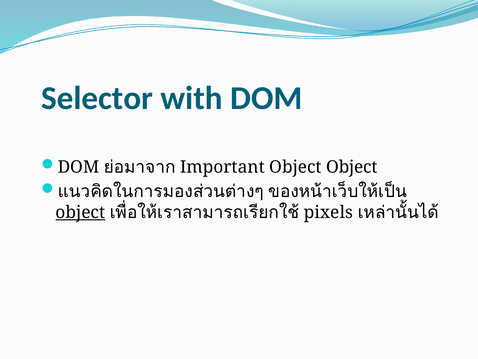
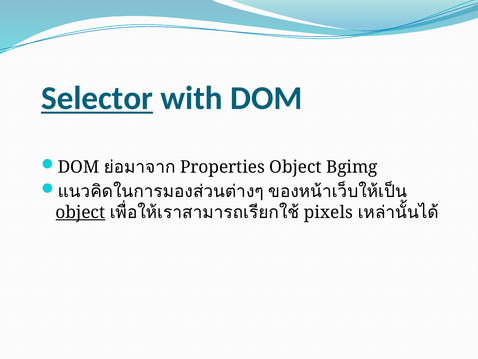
Selector underline: none -> present
Important: Important -> Properties
Object Object: Object -> Bgimg
